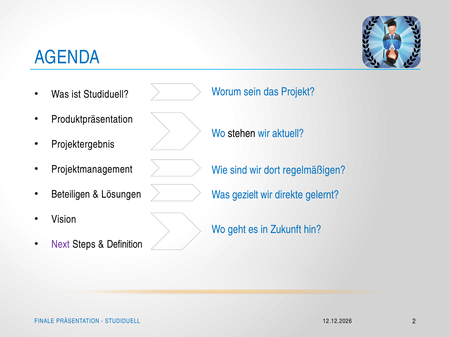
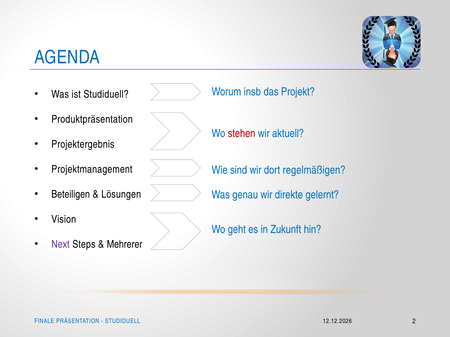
sein: sein -> insb
stehen colour: black -> red
gezielt: gezielt -> genau
Definition: Definition -> Mehrerer
